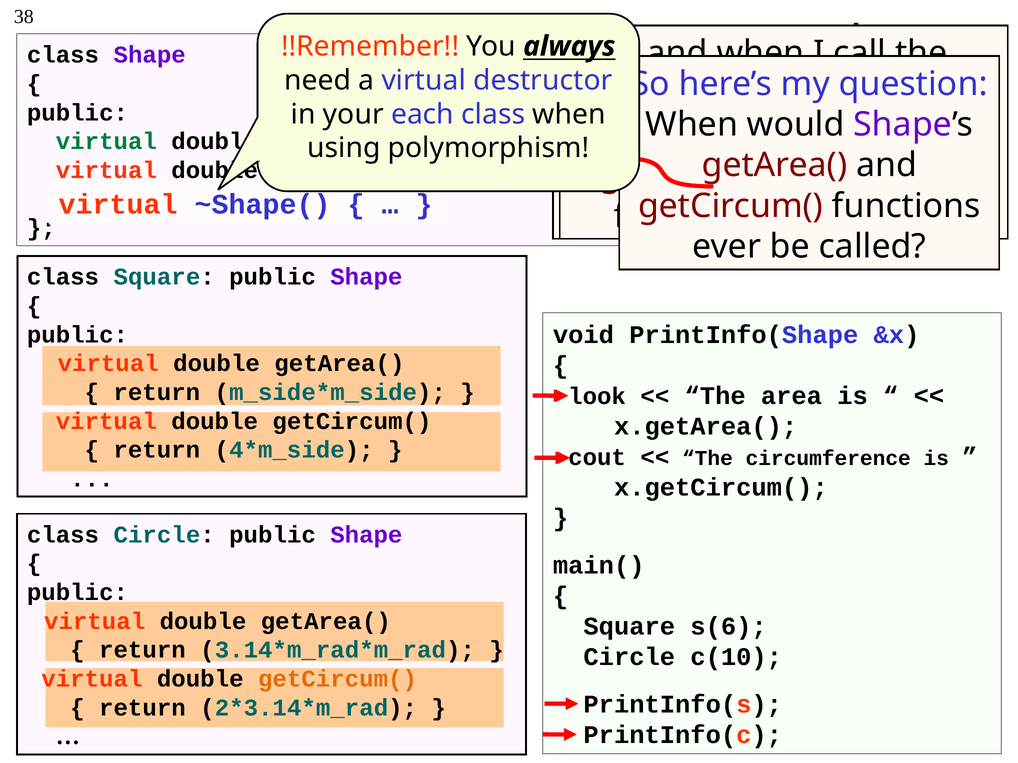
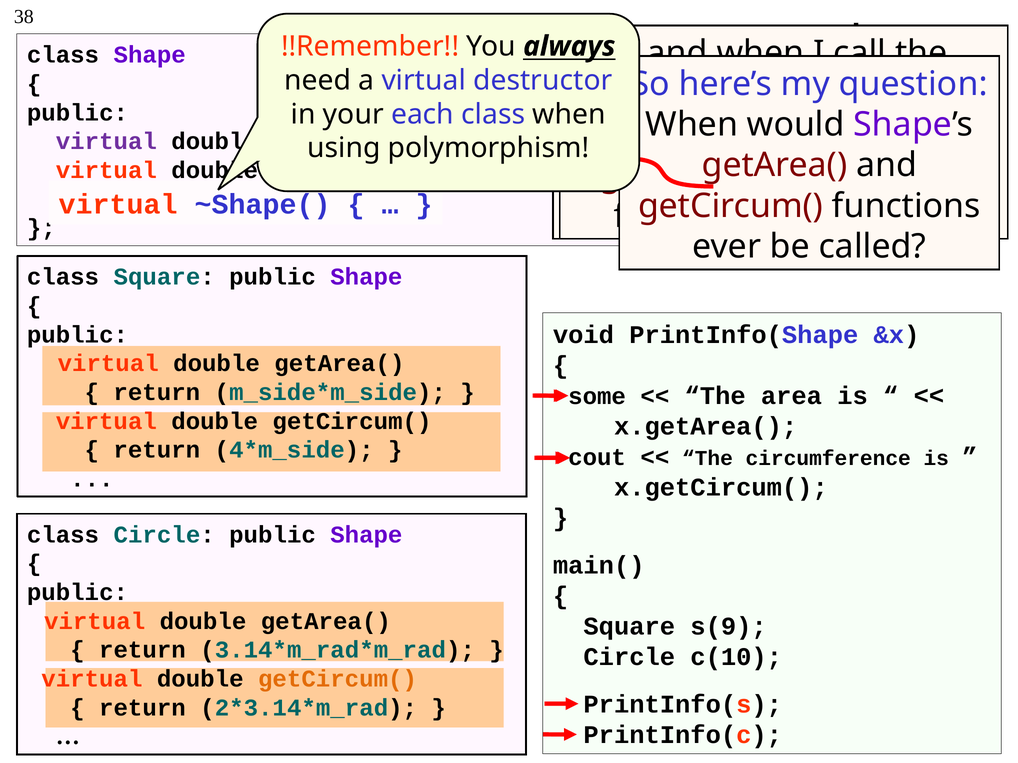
virtual at (106, 142) colour: green -> purple
look: look -> some
s(6: s(6 -> s(9
